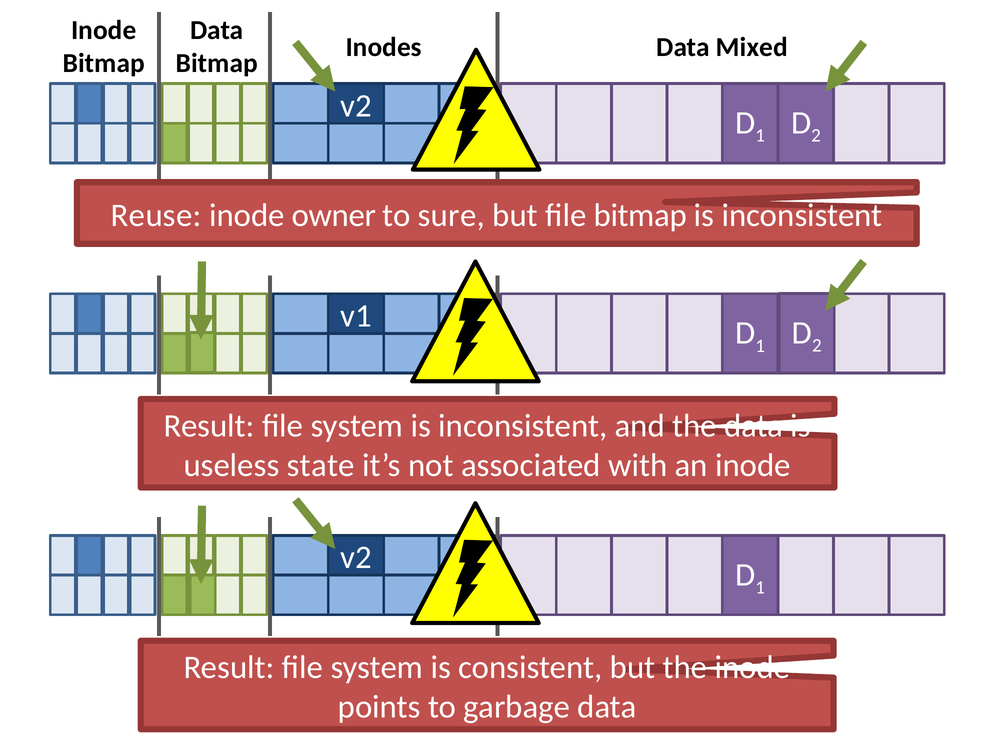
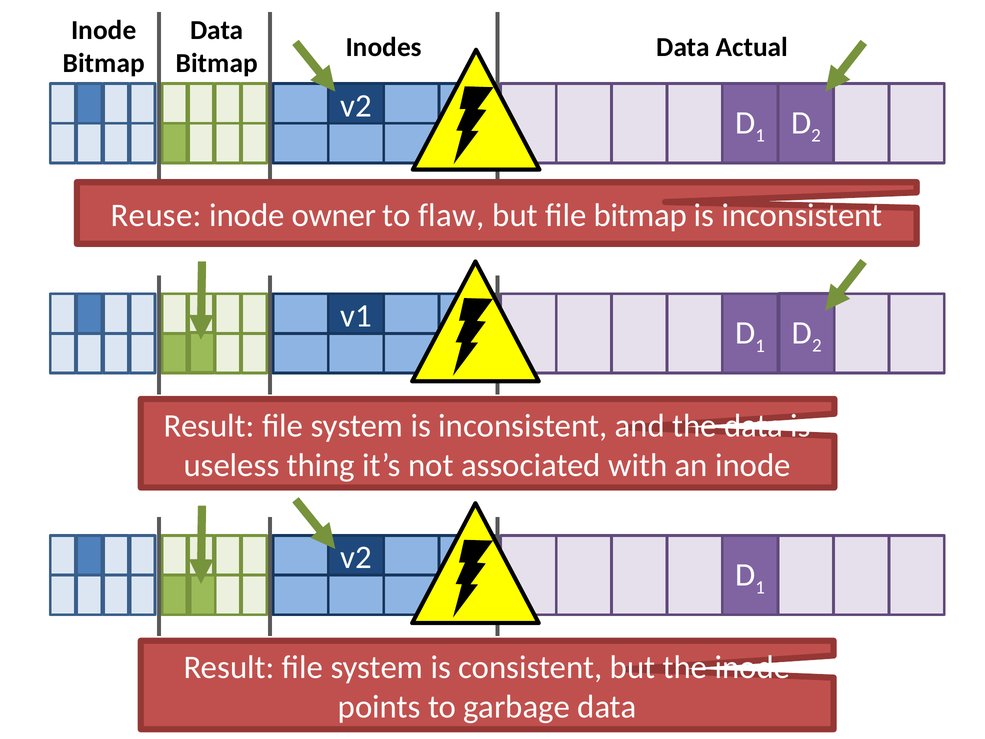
Mixed: Mixed -> Actual
sure: sure -> flaw
state: state -> thing
